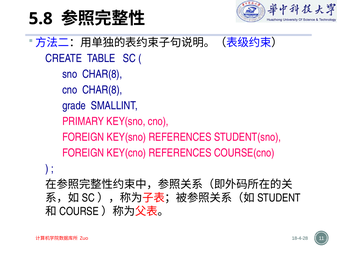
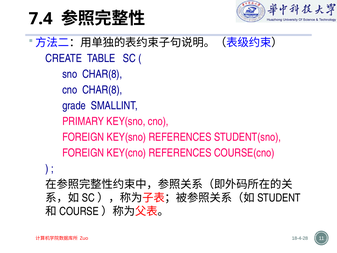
5.8: 5.8 -> 7.4
